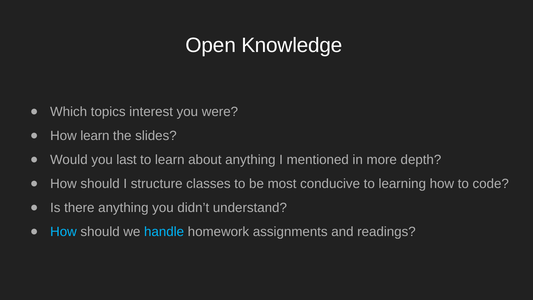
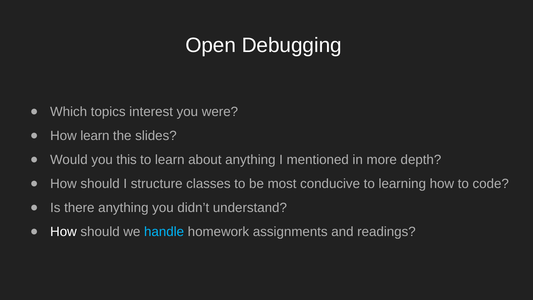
Knowledge: Knowledge -> Debugging
last: last -> this
How at (63, 232) colour: light blue -> white
